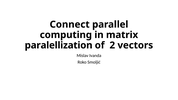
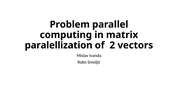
Connect: Connect -> Problem
